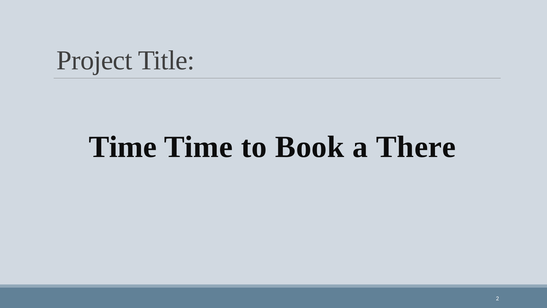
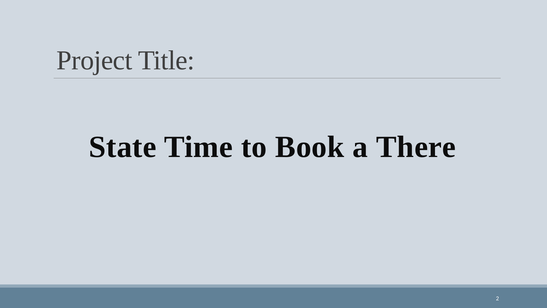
Time at (123, 147): Time -> State
